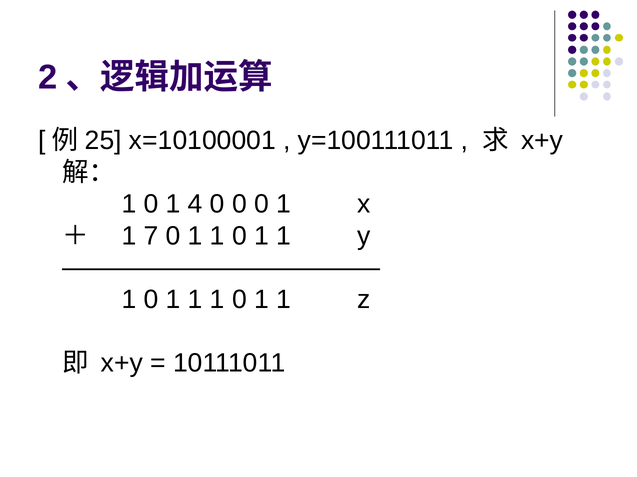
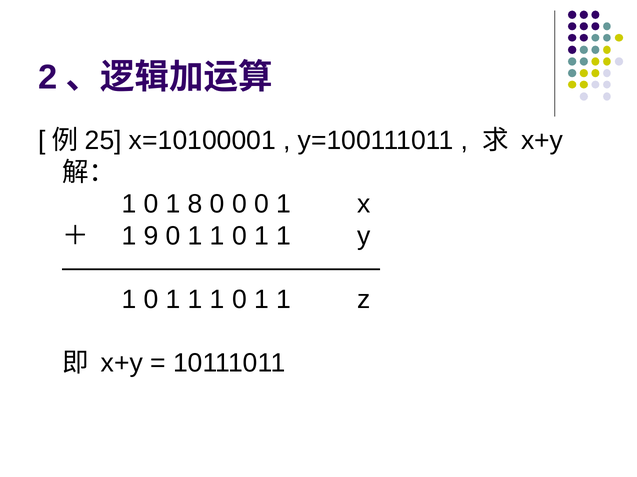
4: 4 -> 8
7: 7 -> 9
